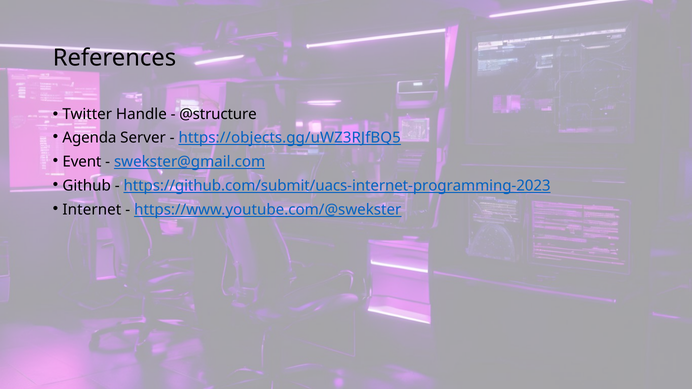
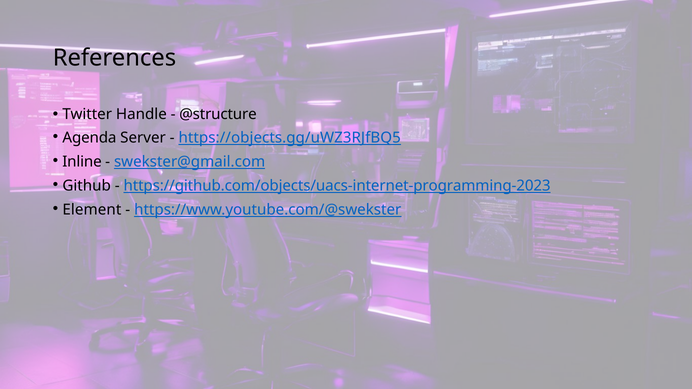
Event: Event -> Inline
https://github.com/submit/uacs-internet-programming-2023: https://github.com/submit/uacs-internet-programming-2023 -> https://github.com/objects/uacs-internet-programming-2023
Internet: Internet -> Element
